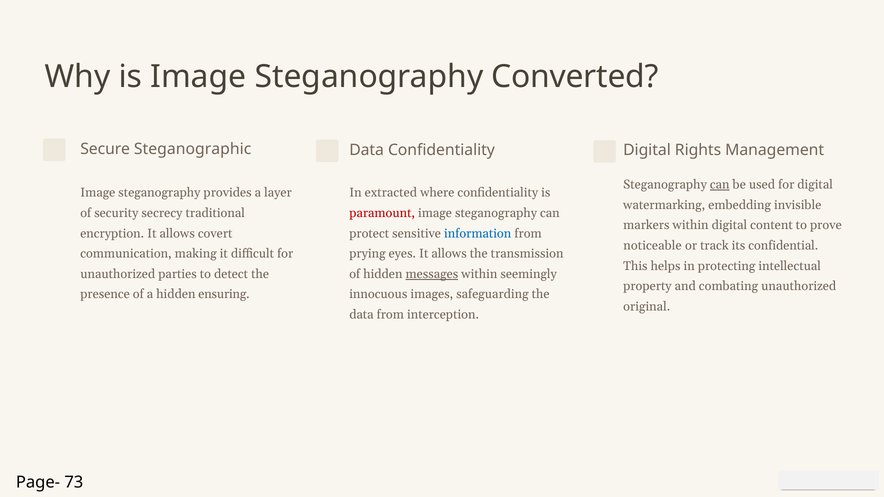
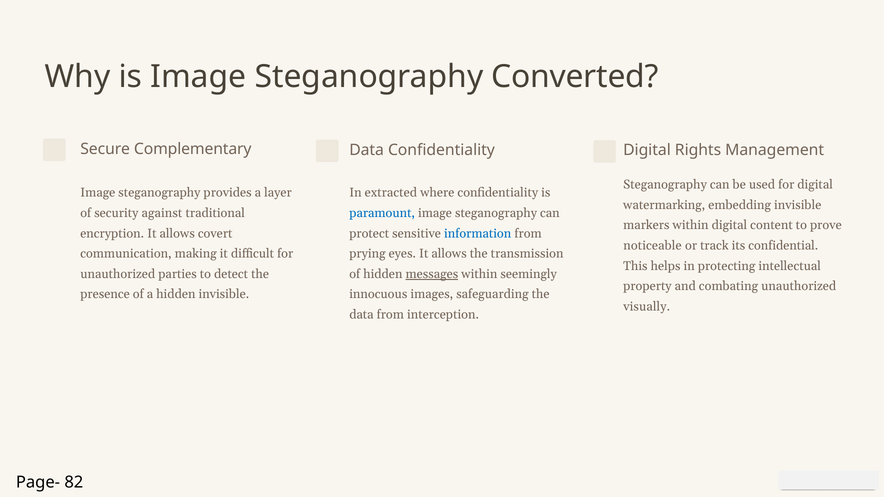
Steganographic: Steganographic -> Complementary
can at (720, 185) underline: present -> none
secrecy: secrecy -> against
paramount colour: red -> blue
hidden ensuring: ensuring -> invisible
original: original -> visually
73: 73 -> 82
